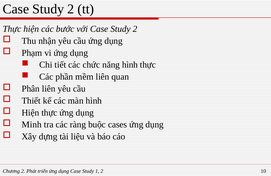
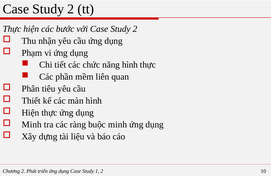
Phân liên: liên -> tiêu
buộc cases: cases -> minh
